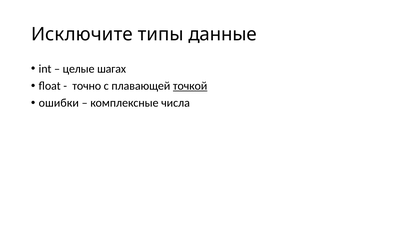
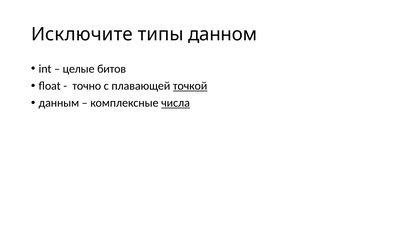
данные: данные -> данном
шагах: шагах -> битов
ошибки: ошибки -> данным
числа underline: none -> present
